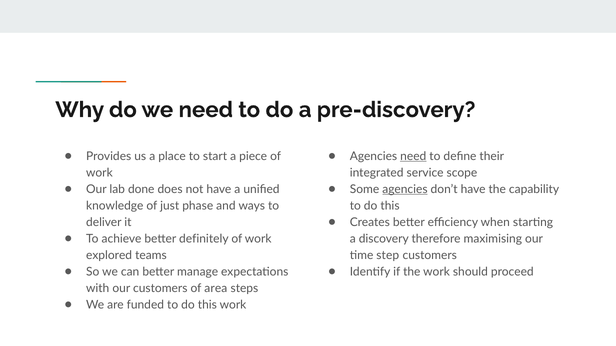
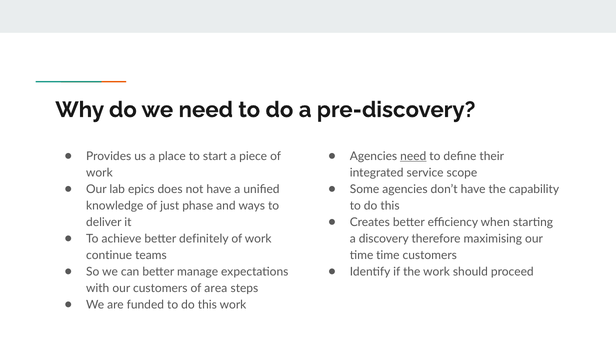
done: done -> epics
agencies at (405, 189) underline: present -> none
explored: explored -> continue
time step: step -> time
